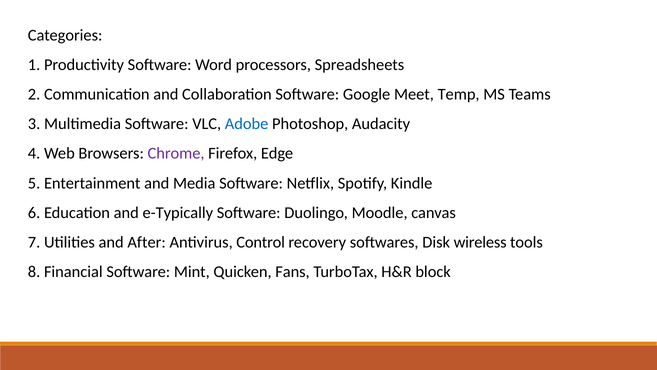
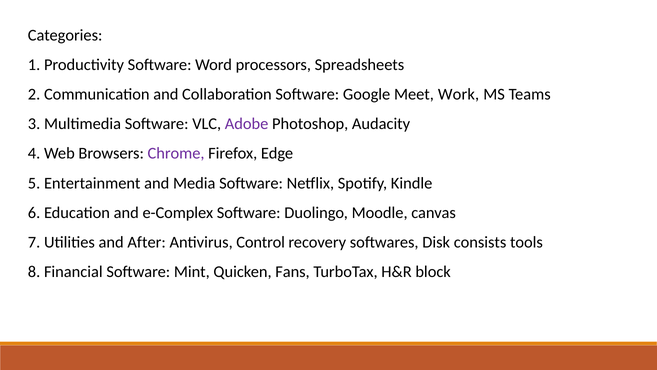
Temp: Temp -> Work
Adobe colour: blue -> purple
e-Typically: e-Typically -> e-Complex
wireless: wireless -> consists
